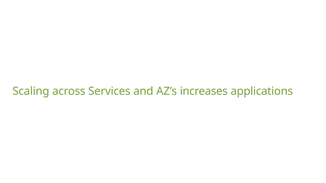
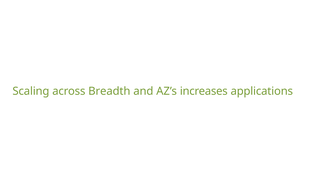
Services: Services -> Breadth
